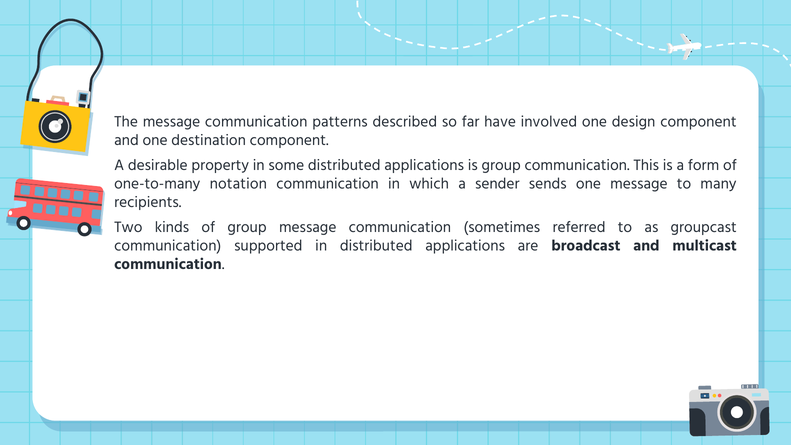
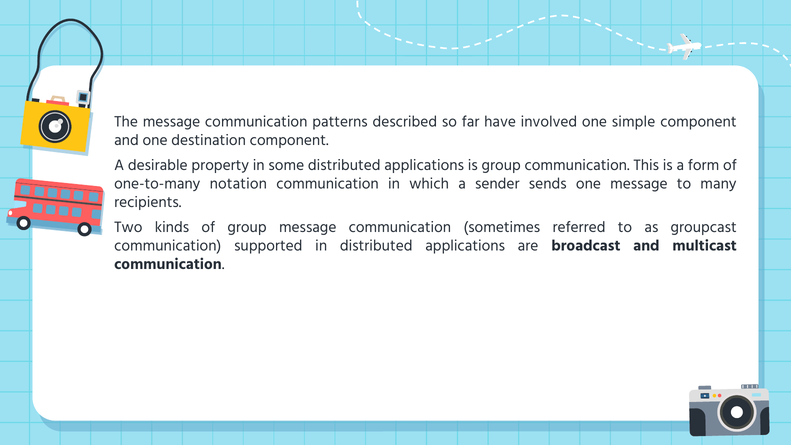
design: design -> simple
